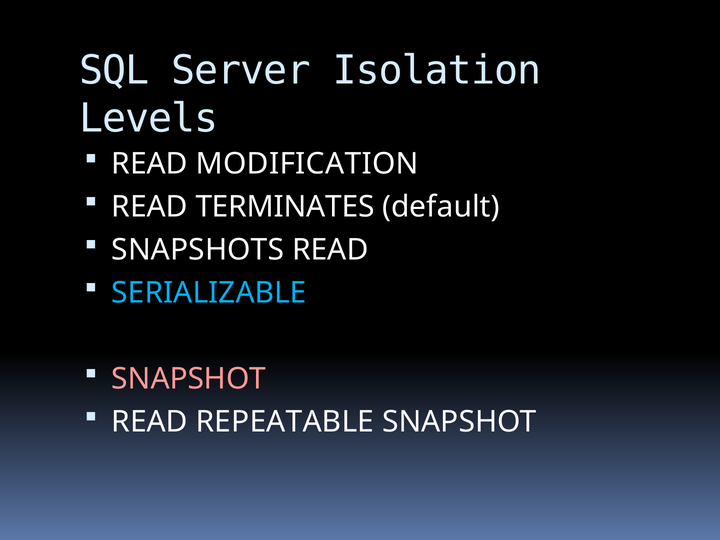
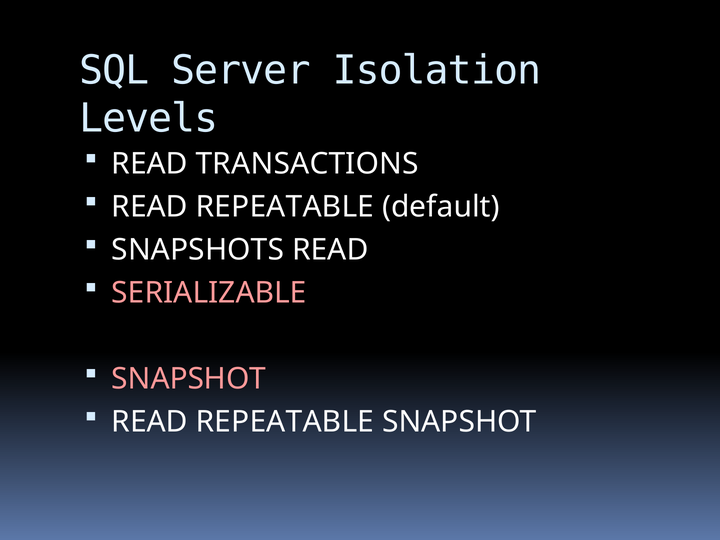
MODIFICATION: MODIFICATION -> TRANSACTIONS
TERMINATES at (285, 207): TERMINATES -> REPEATABLE
SERIALIZABLE colour: light blue -> pink
